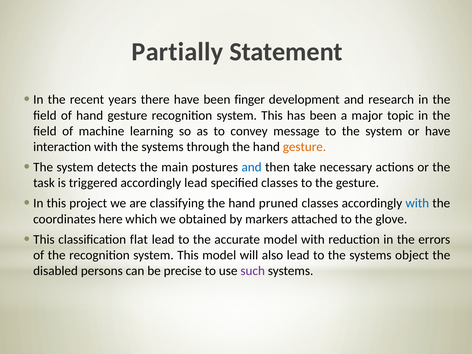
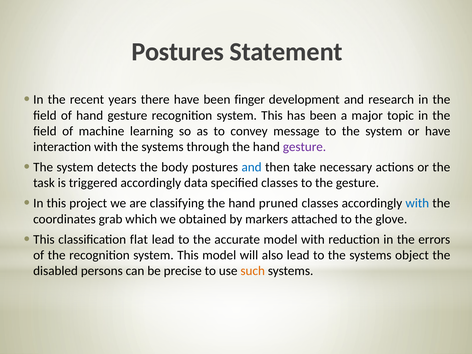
Partially at (177, 52): Partially -> Postures
gesture at (304, 147) colour: orange -> purple
main: main -> body
accordingly lead: lead -> data
here: here -> grab
such colour: purple -> orange
